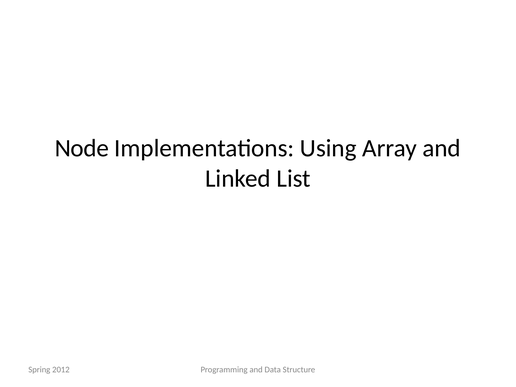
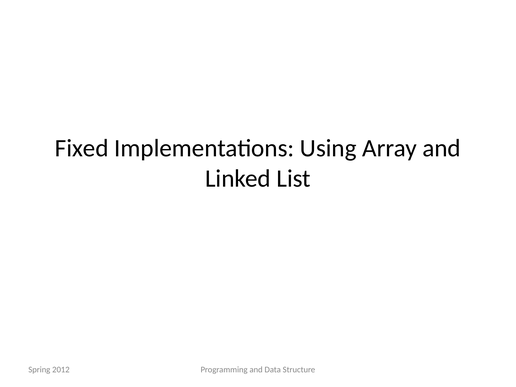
Node: Node -> Fixed
